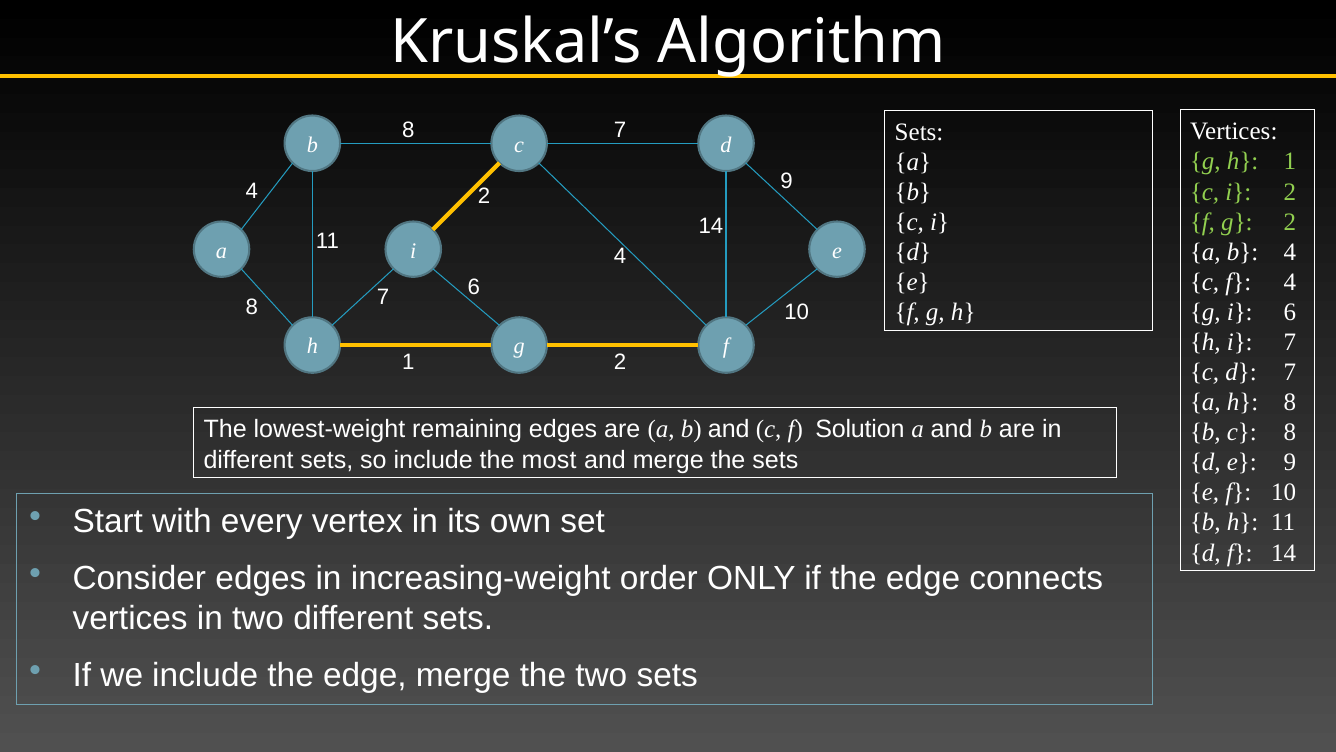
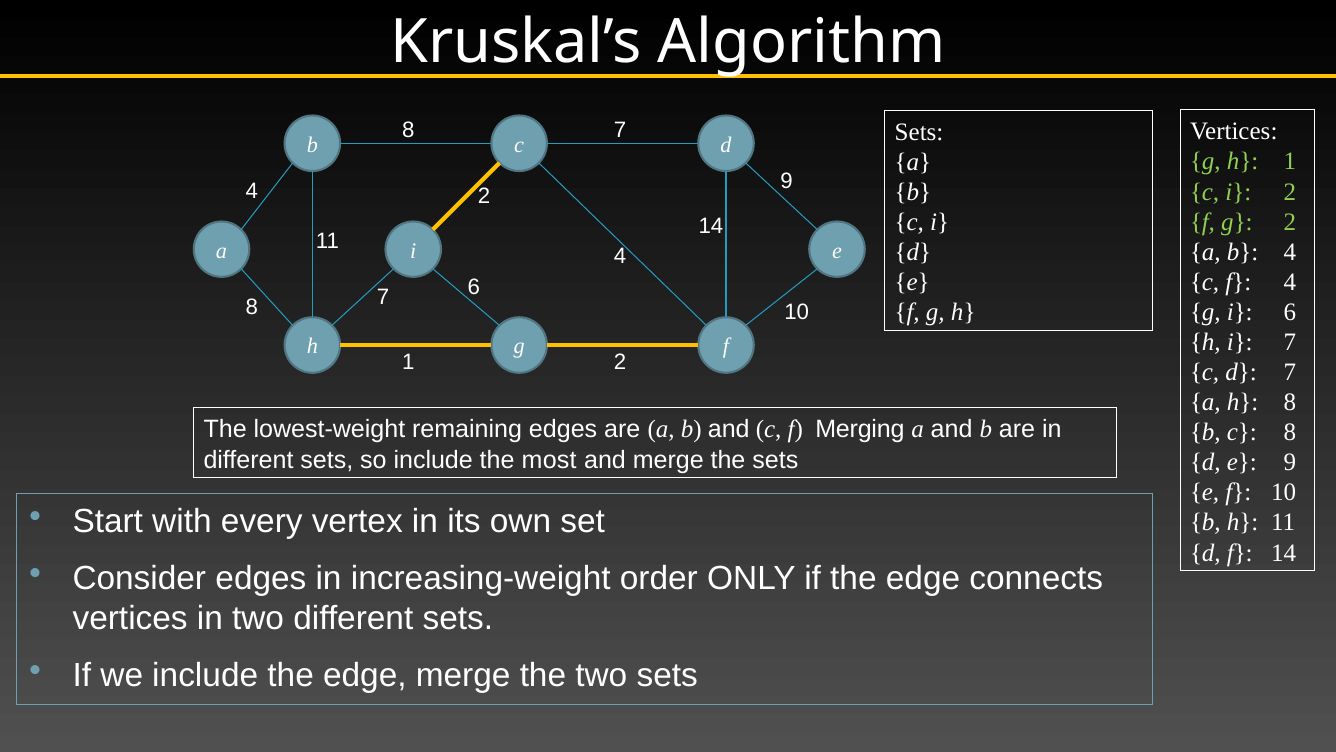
Solution: Solution -> Merging
